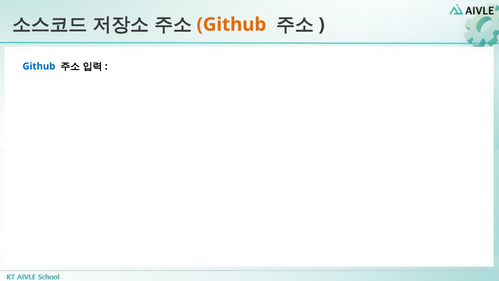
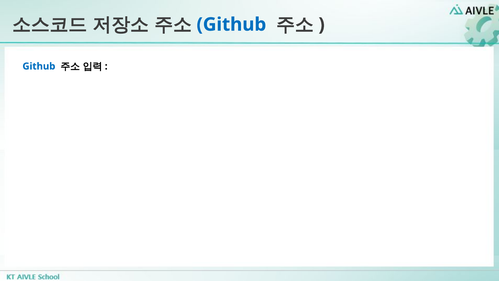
Github at (231, 24) colour: orange -> blue
